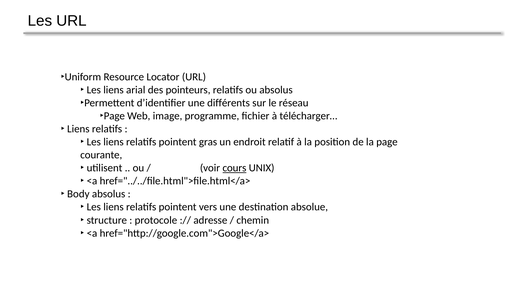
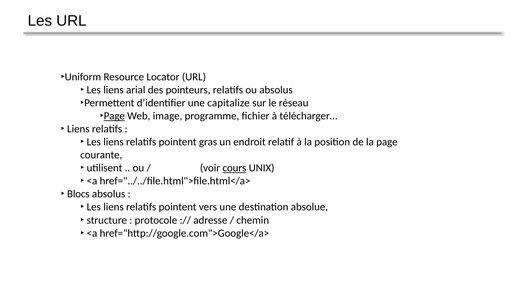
différents: différents -> capitalize
Page at (114, 116) underline: none -> present
Body: Body -> Blocs
